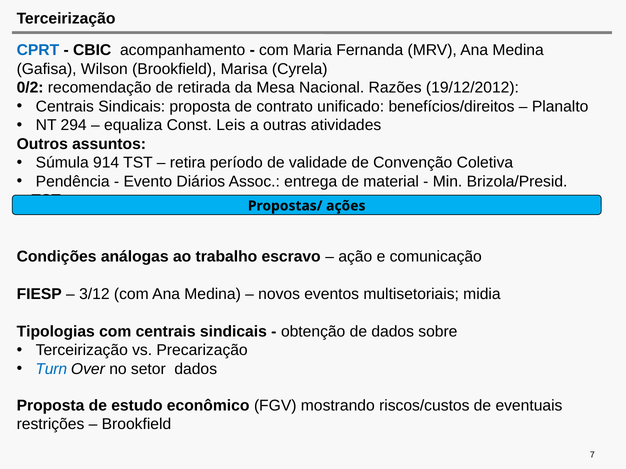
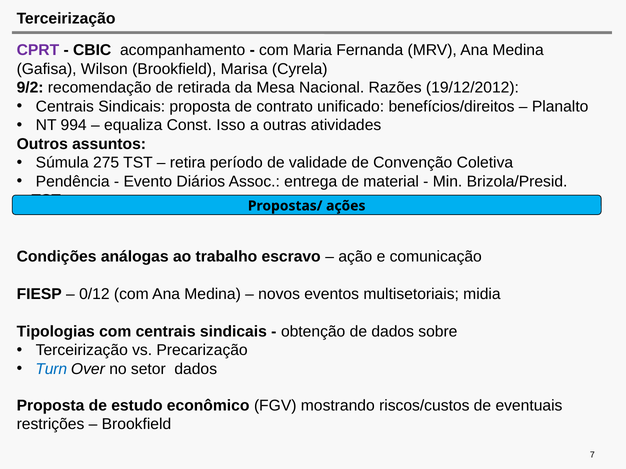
CPRT colour: blue -> purple
0/2: 0/2 -> 9/2
294: 294 -> 994
Leis: Leis -> Isso
914: 914 -> 275
3/12: 3/12 -> 0/12
